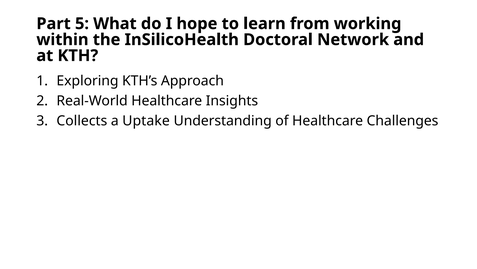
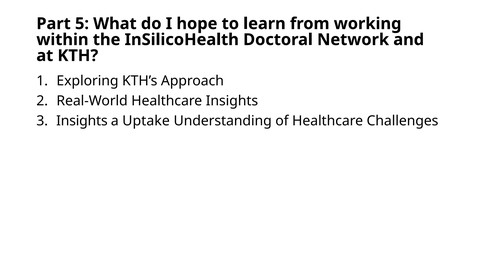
Collects at (82, 121): Collects -> Insights
